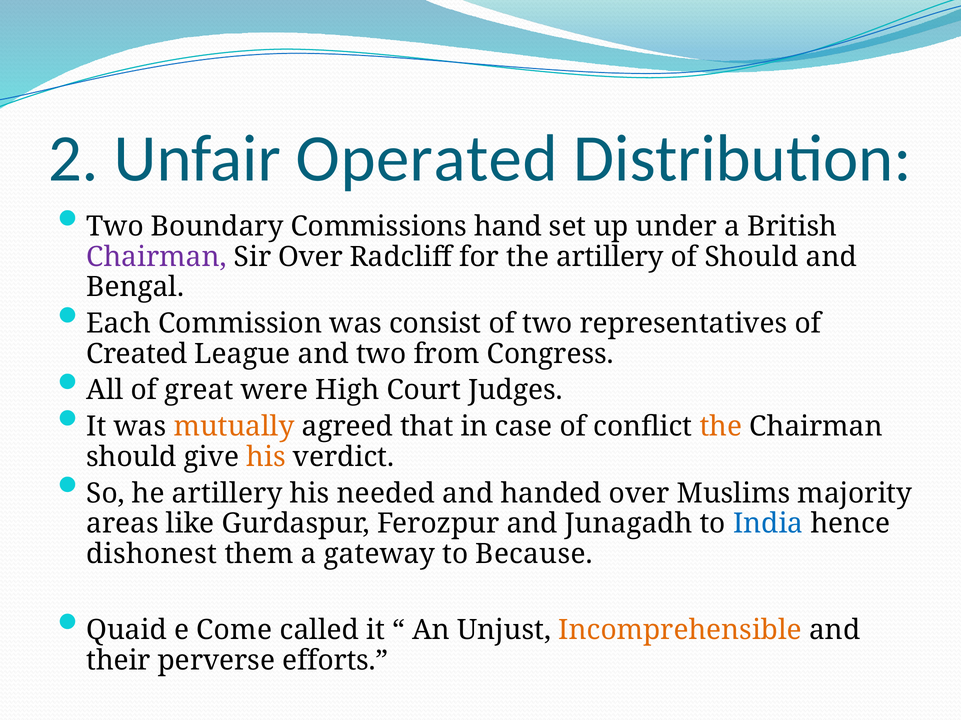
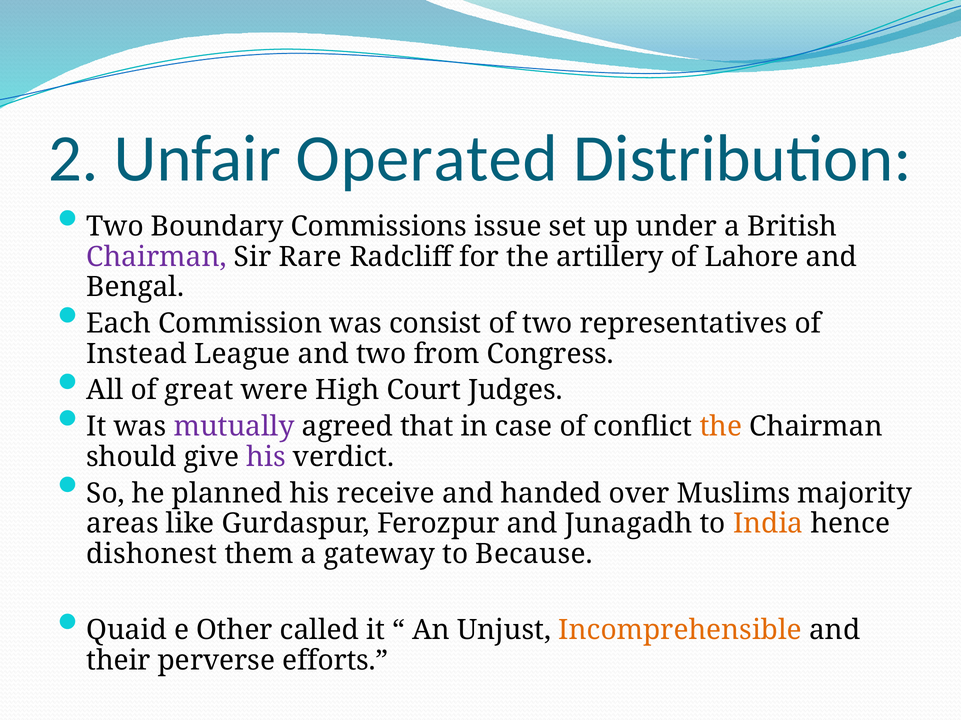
hand: hand -> issue
Sir Over: Over -> Rare
of Should: Should -> Lahore
Created: Created -> Instead
mutually colour: orange -> purple
his at (266, 457) colour: orange -> purple
he artillery: artillery -> planned
needed: needed -> receive
India colour: blue -> orange
Come: Come -> Other
